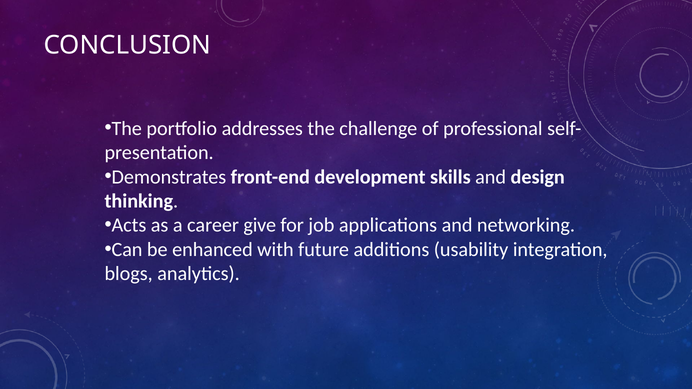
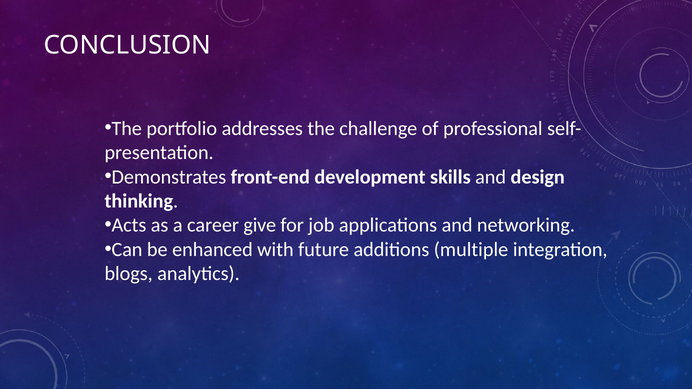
usability: usability -> multiple
